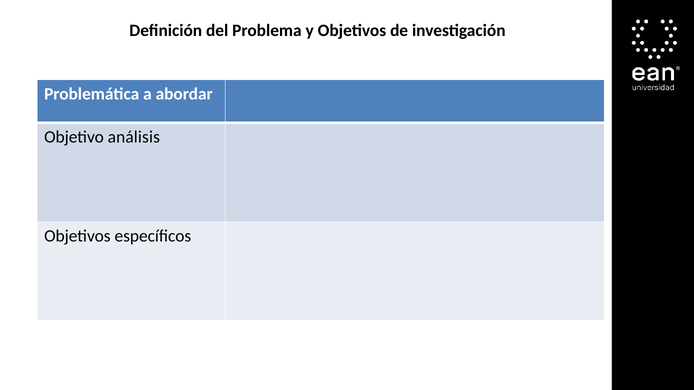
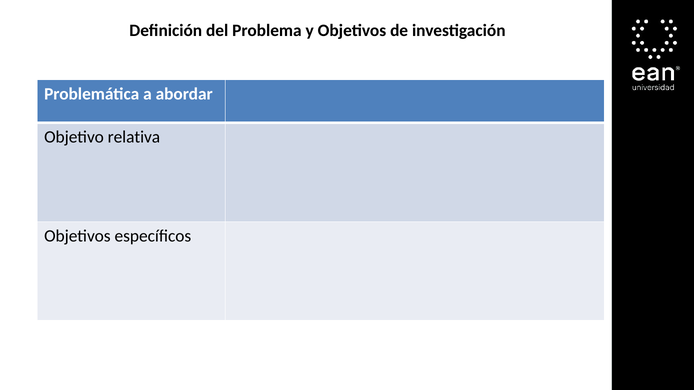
análisis: análisis -> relativa
